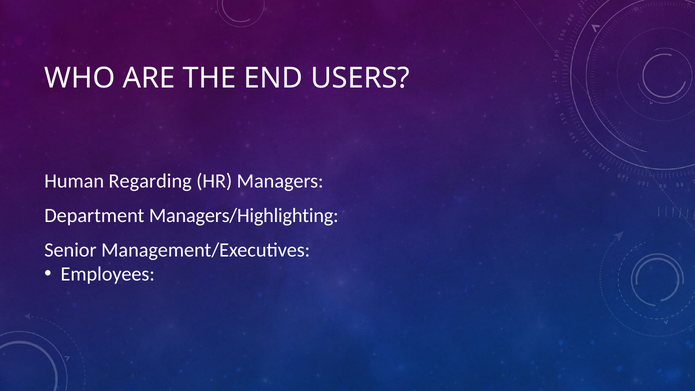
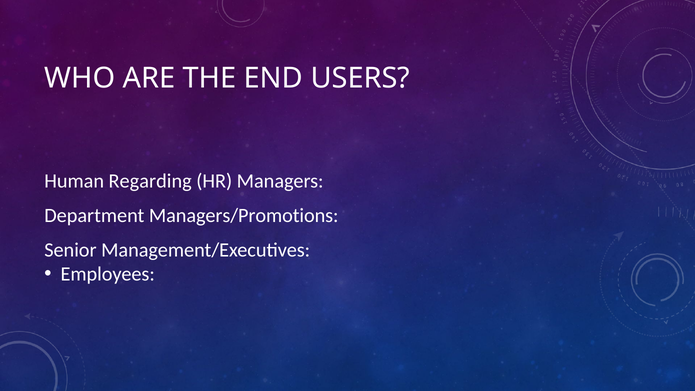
Managers/Highlighting: Managers/Highlighting -> Managers/Promotions
